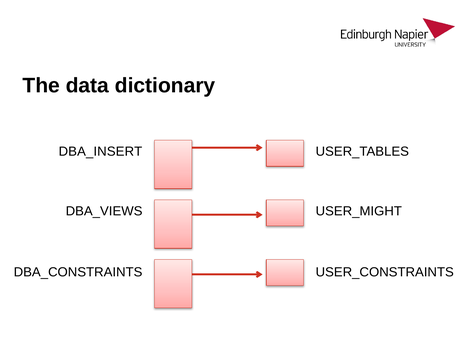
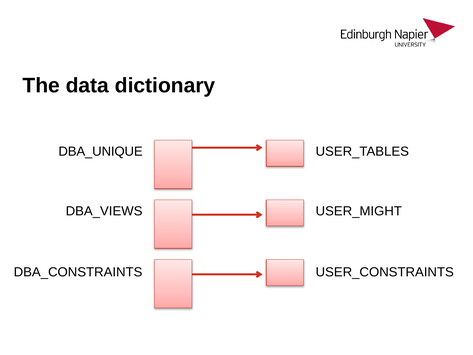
DBA_INSERT: DBA_INSERT -> DBA_UNIQUE
